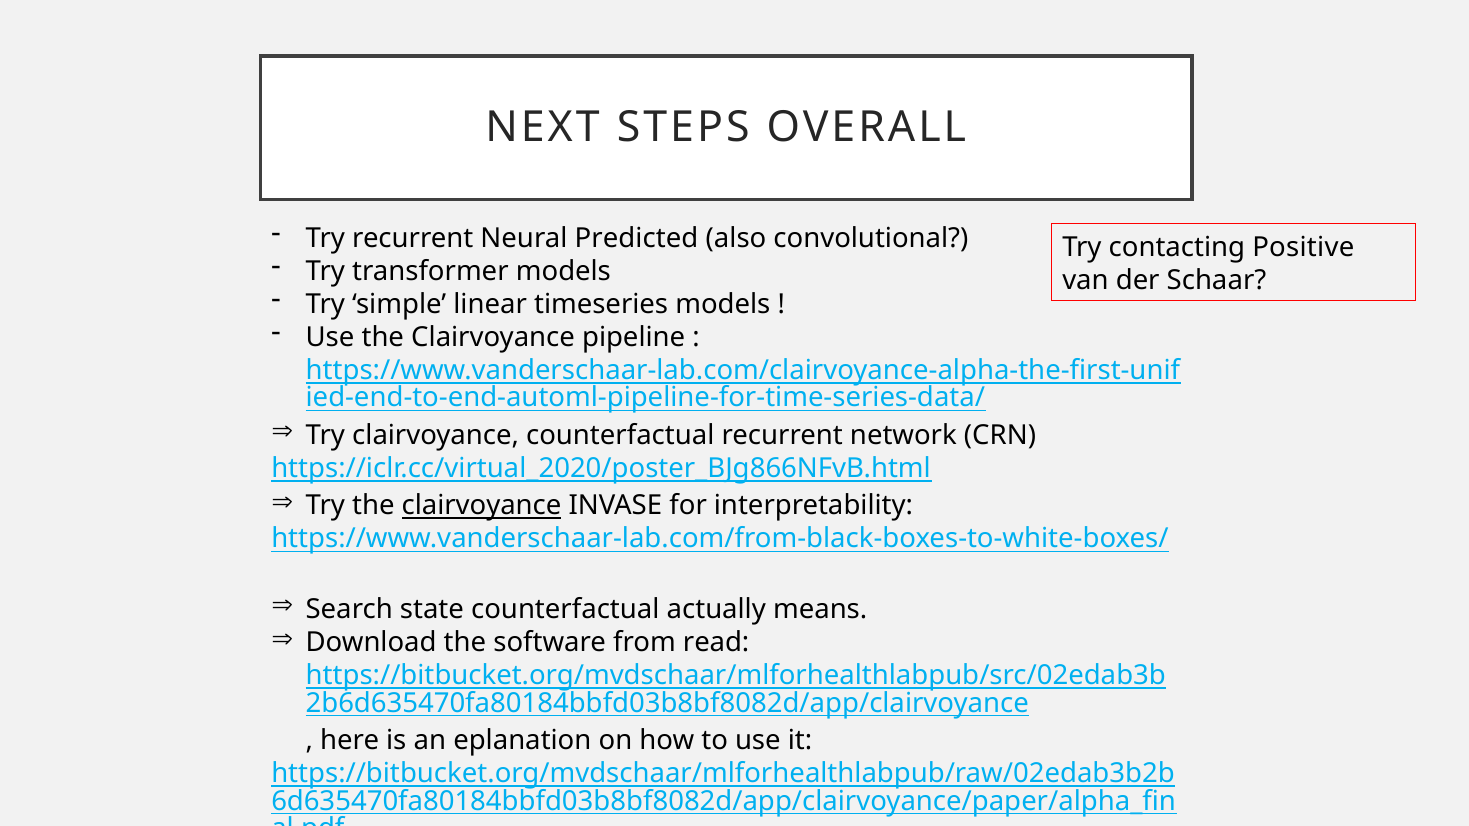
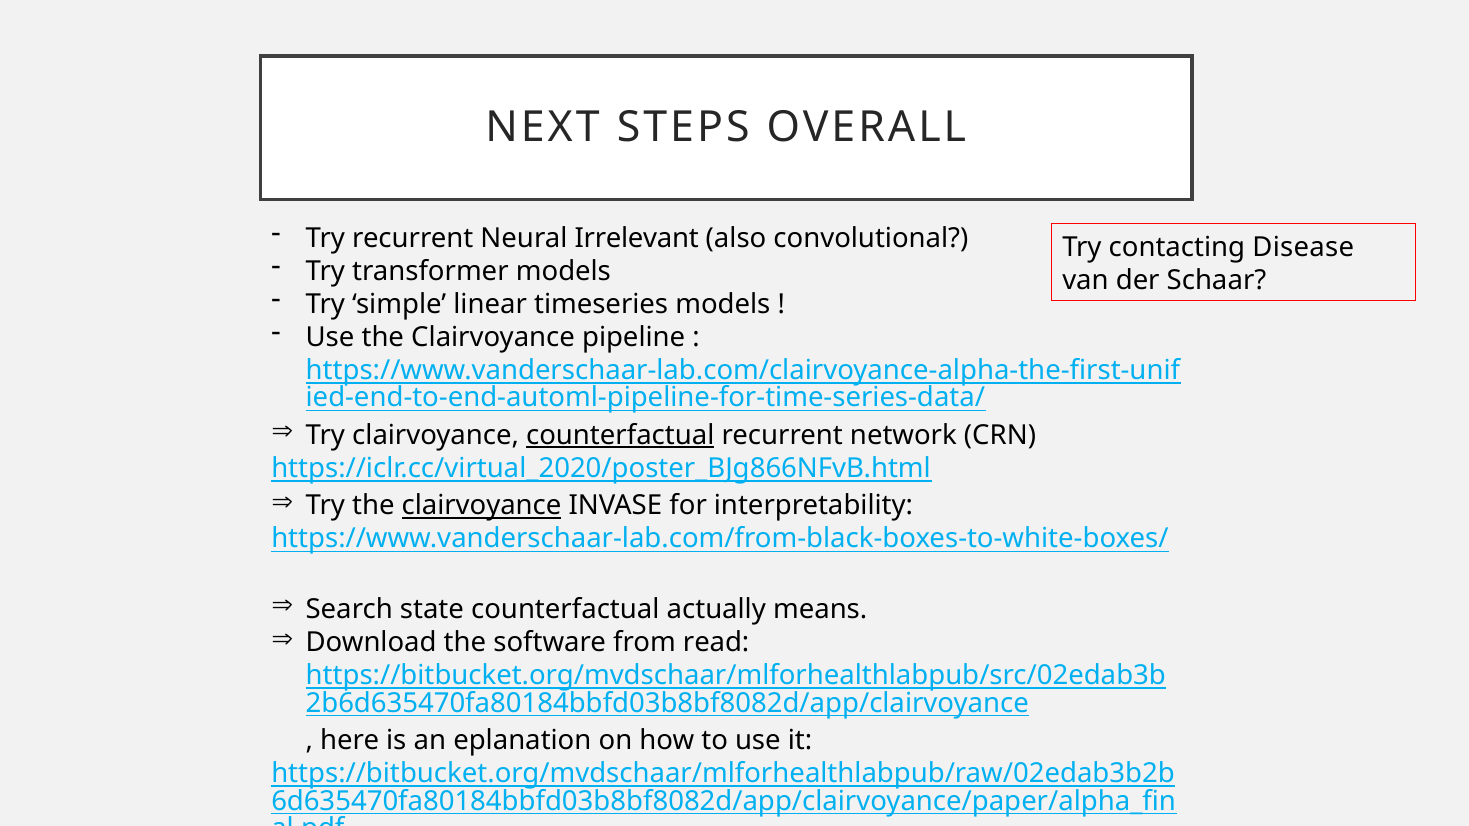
Predicted: Predicted -> Irrelevant
Positive: Positive -> Disease
counterfactual at (620, 436) underline: none -> present
